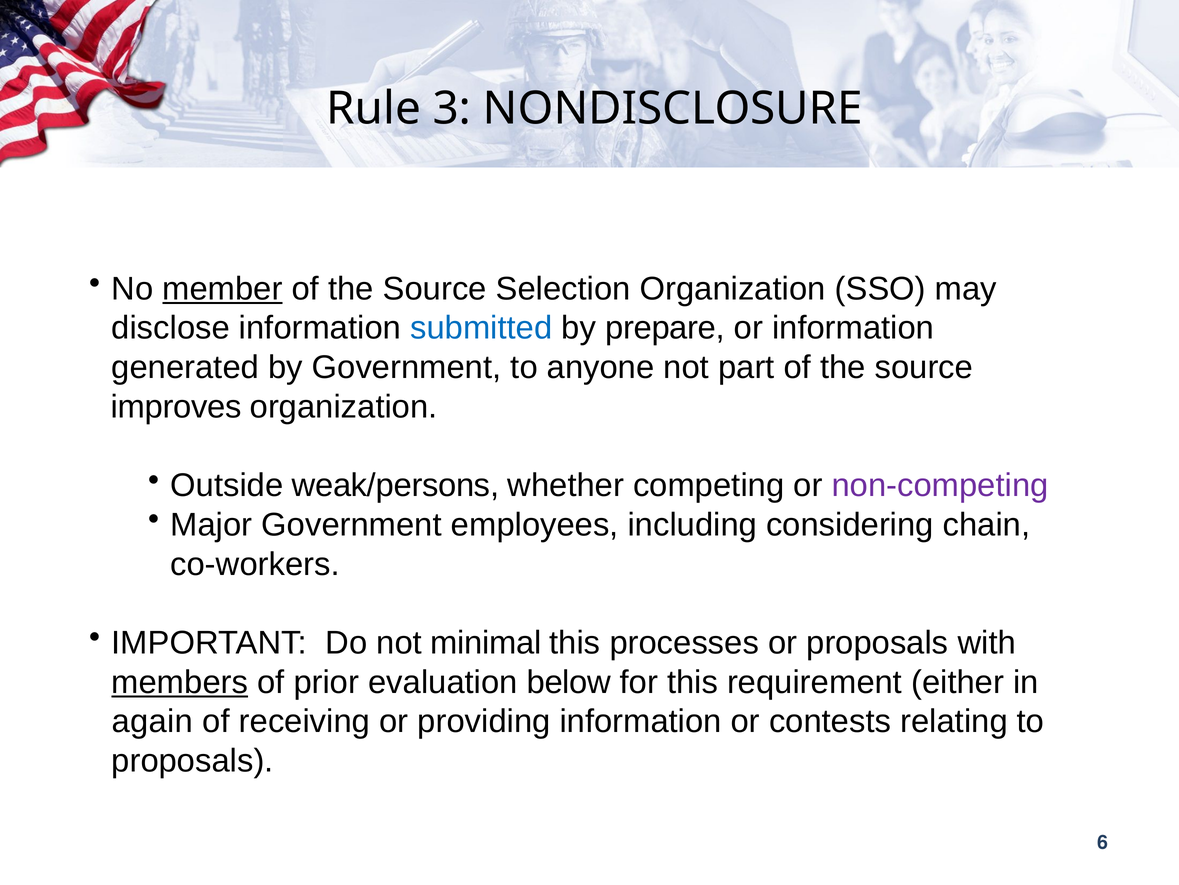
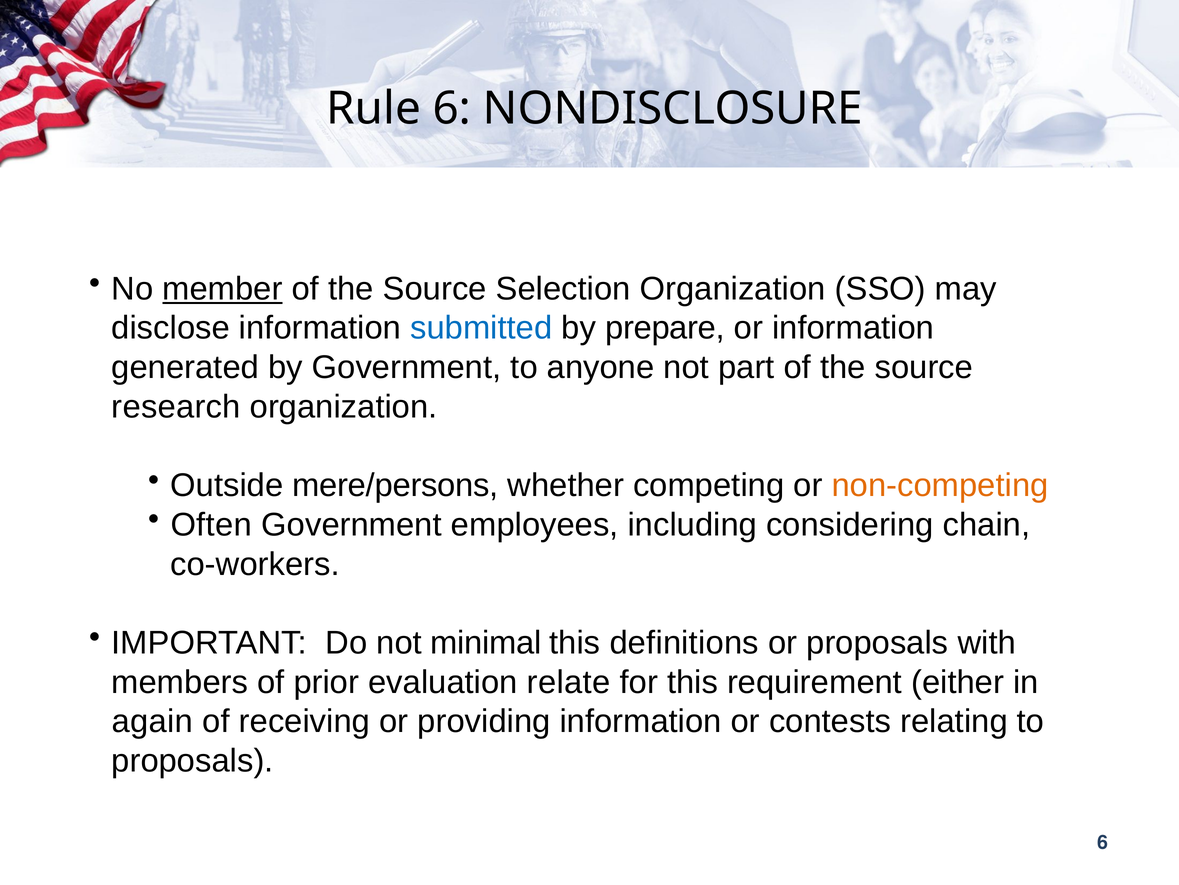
Rule 3: 3 -> 6
improves: improves -> research
weak/persons: weak/persons -> mere/persons
non-competing colour: purple -> orange
Major: Major -> Often
processes: processes -> definitions
members underline: present -> none
below: below -> relate
